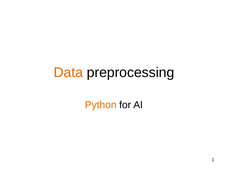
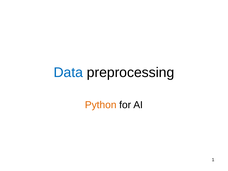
Data colour: orange -> blue
